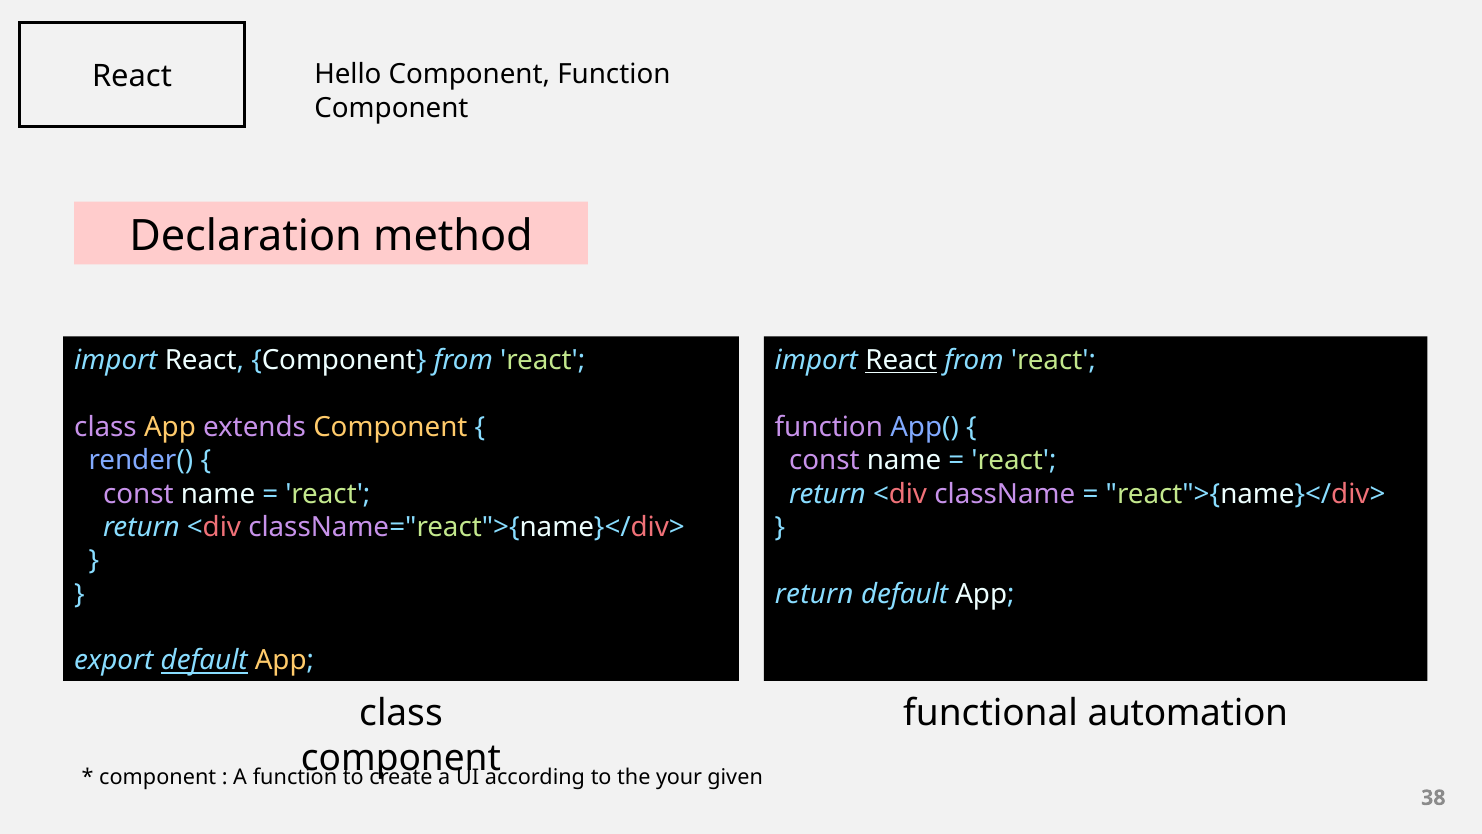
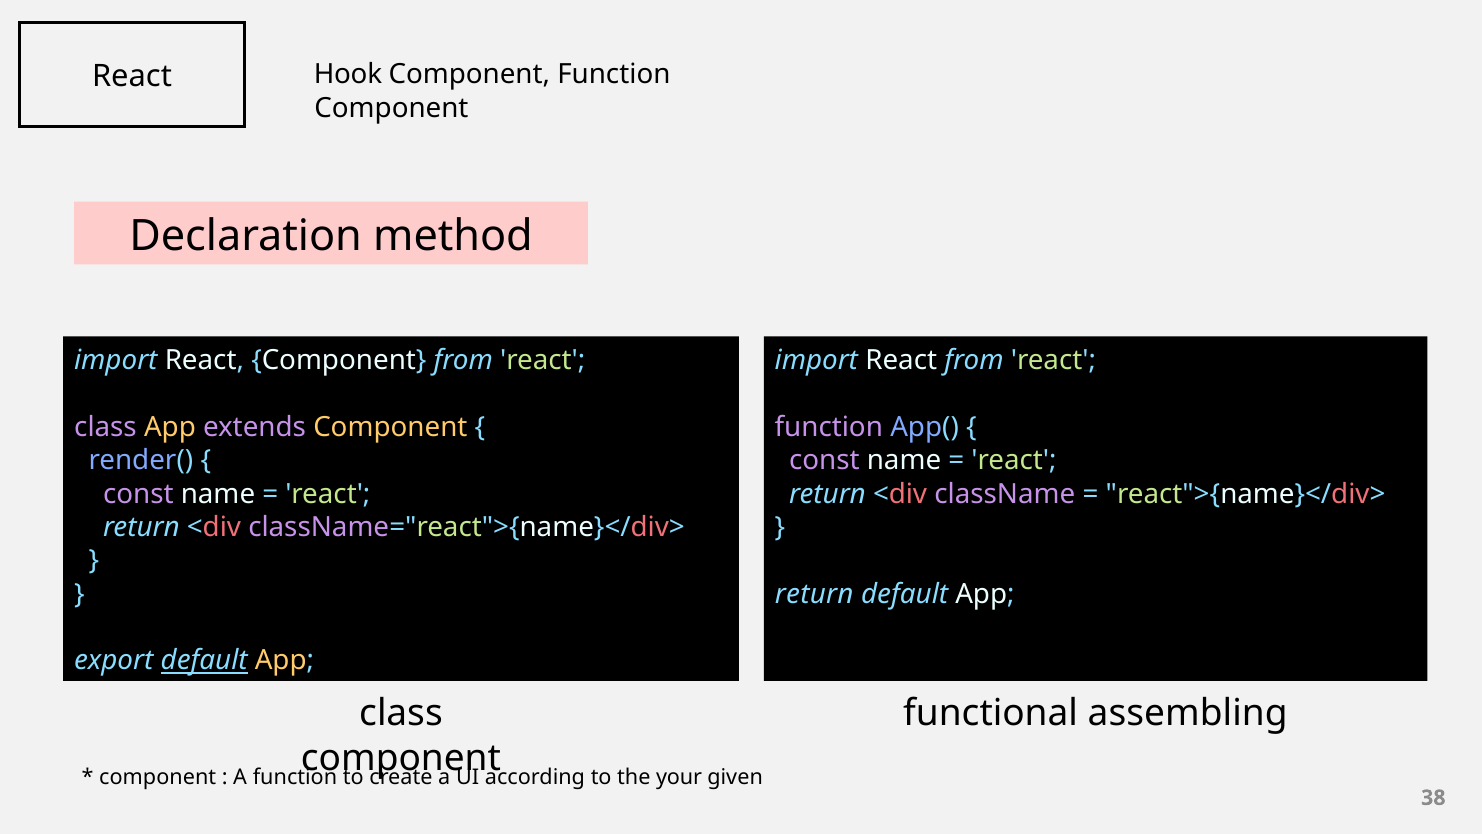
Hello: Hello -> Hook
React at (901, 360) underline: present -> none
automation: automation -> assembling
